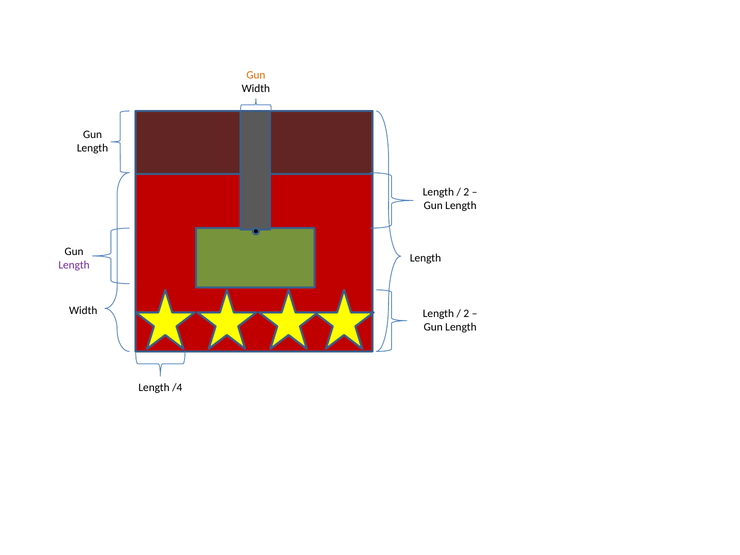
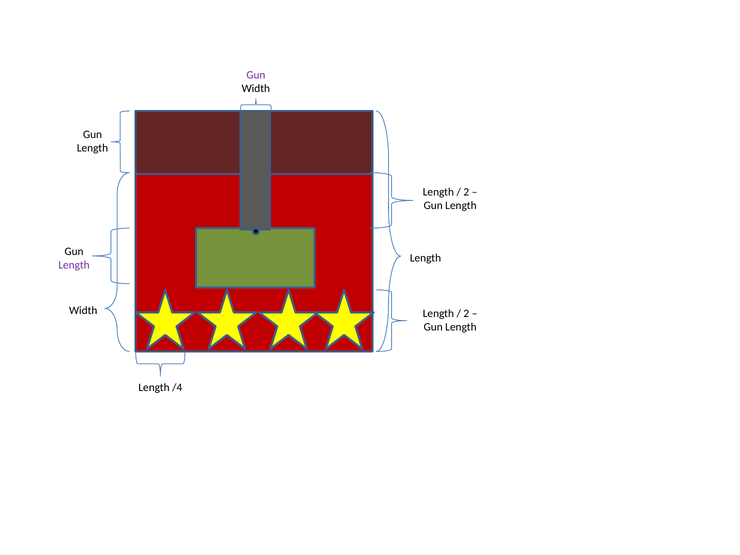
Gun at (256, 75) colour: orange -> purple
